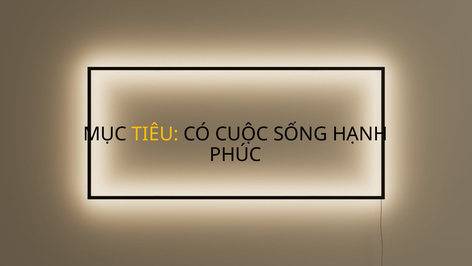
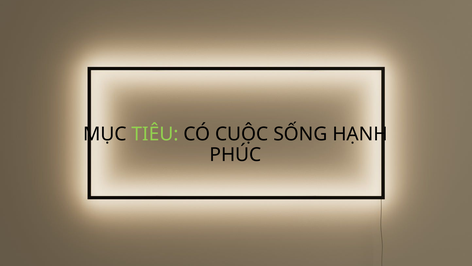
TIÊU colour: yellow -> light green
